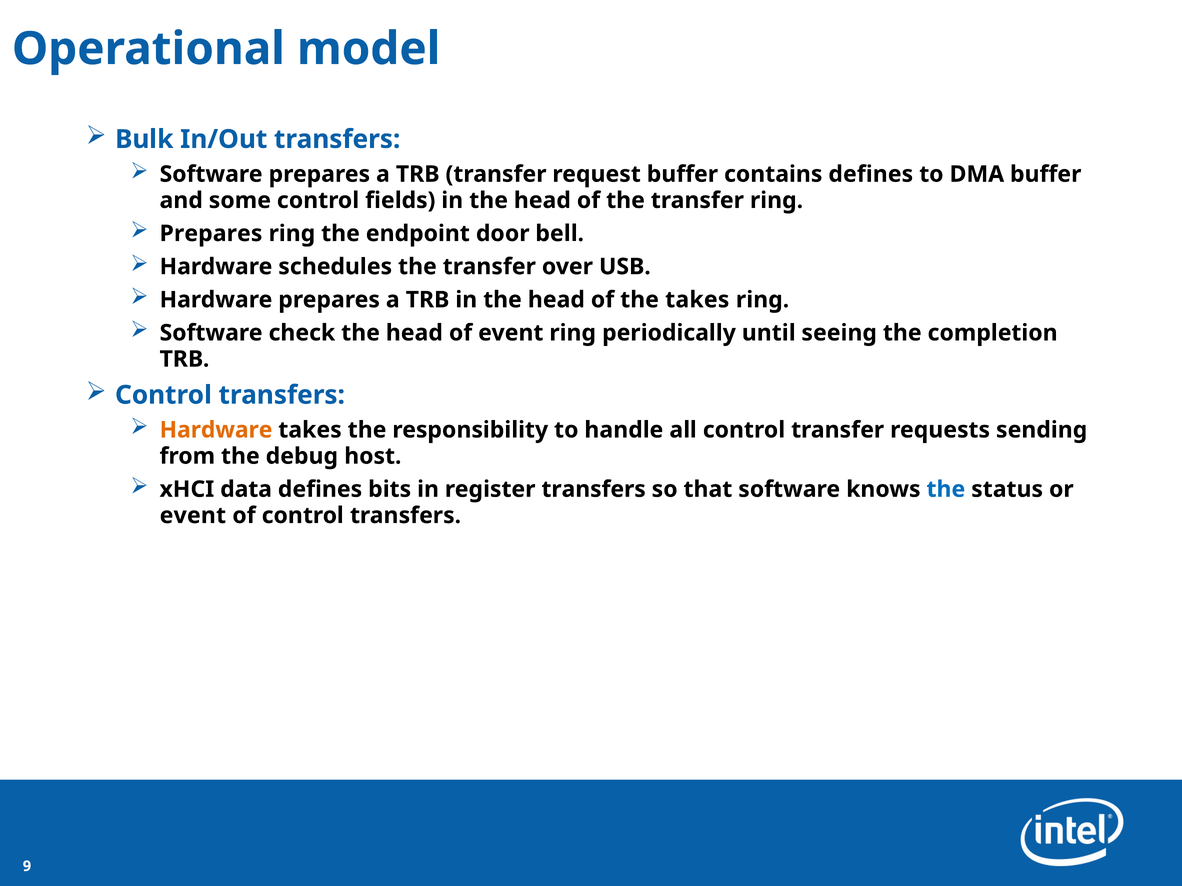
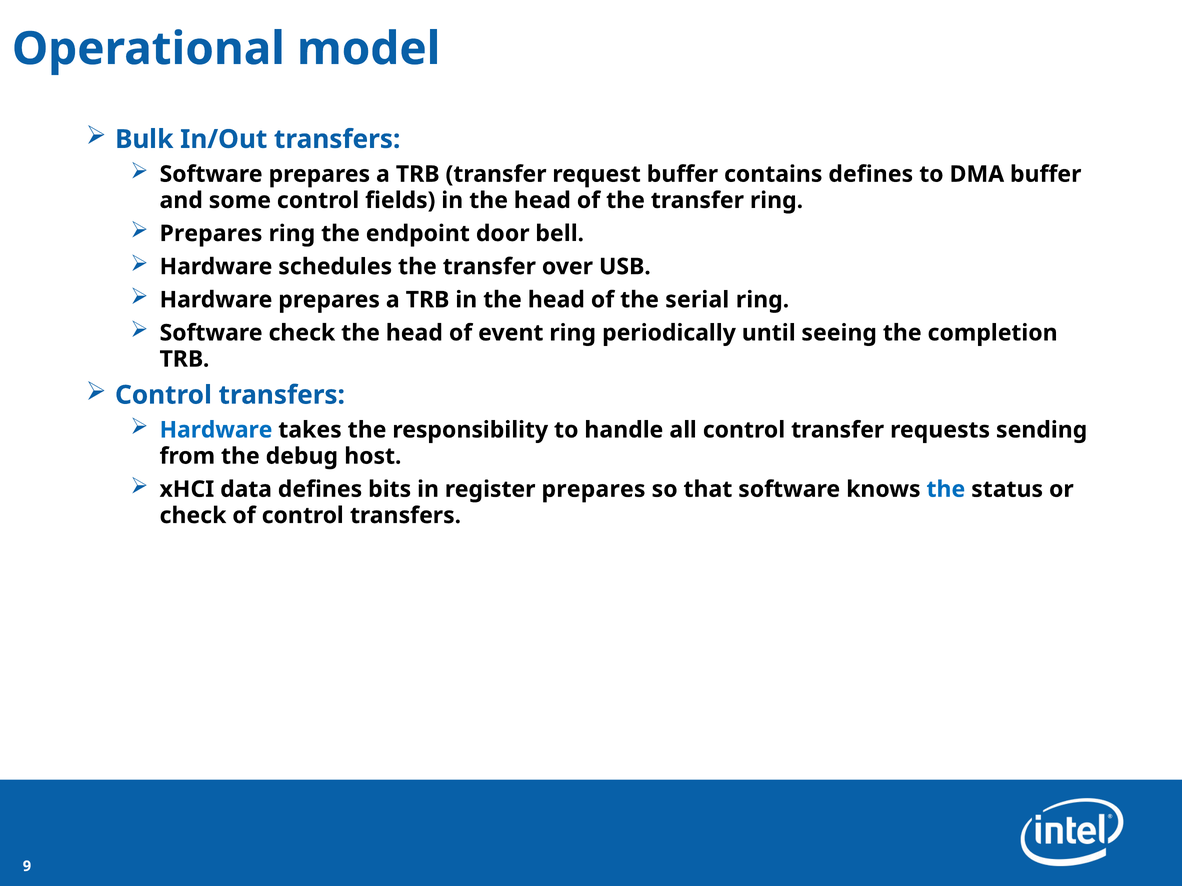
the takes: takes -> serial
Hardware at (216, 430) colour: orange -> blue
register transfers: transfers -> prepares
event at (193, 516): event -> check
